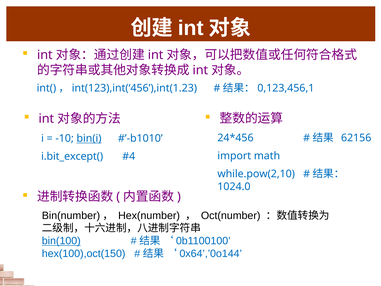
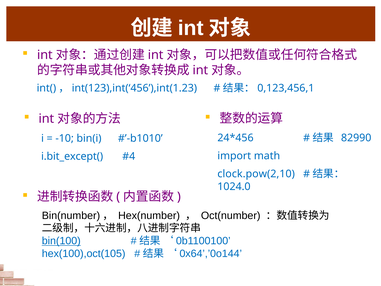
62156: 62156 -> 82990
bin(i underline: present -> none
while.pow(2,10: while.pow(2,10 -> clock.pow(2,10
hex(100),oct(150: hex(100),oct(150 -> hex(100),oct(105
